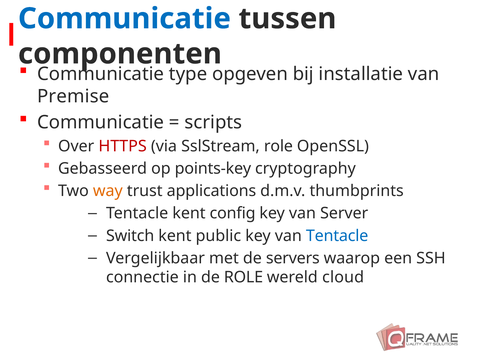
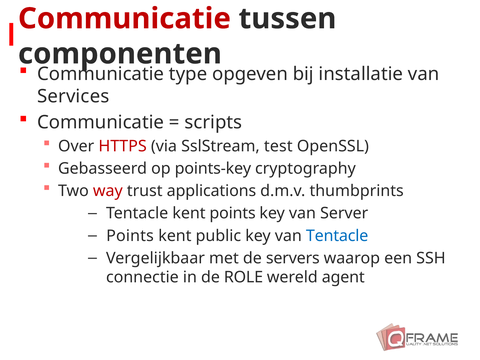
Communicatie at (124, 19) colour: blue -> red
Premise: Premise -> Services
SslStream role: role -> test
way colour: orange -> red
kent config: config -> points
Switch at (130, 236): Switch -> Points
cloud: cloud -> agent
